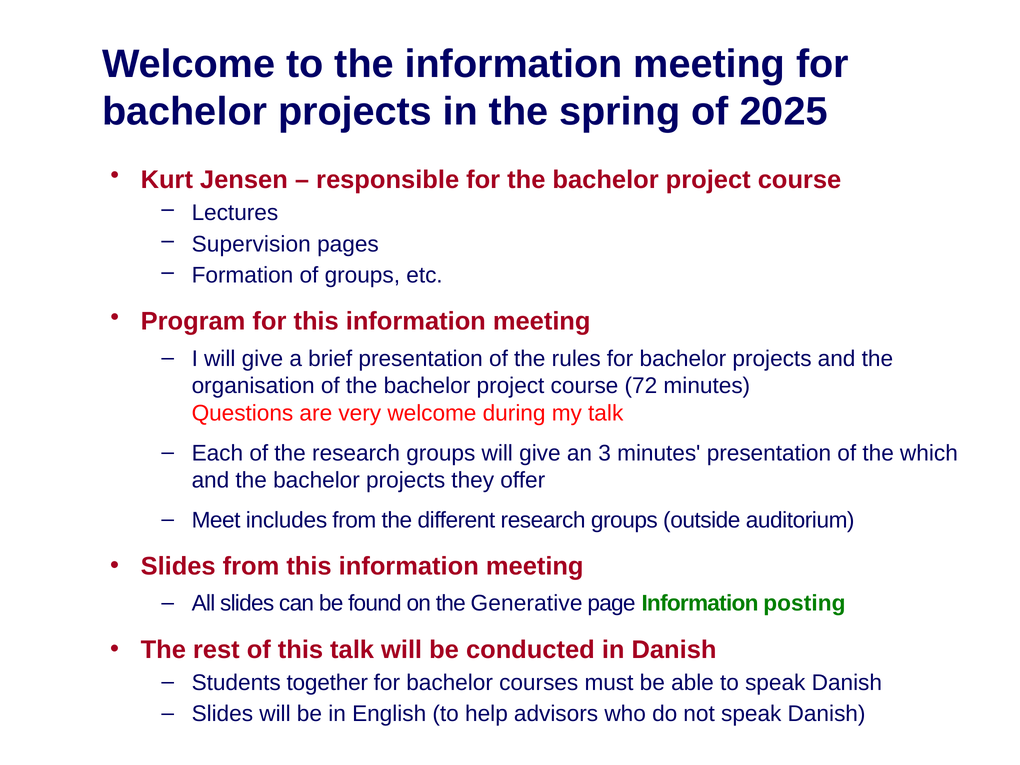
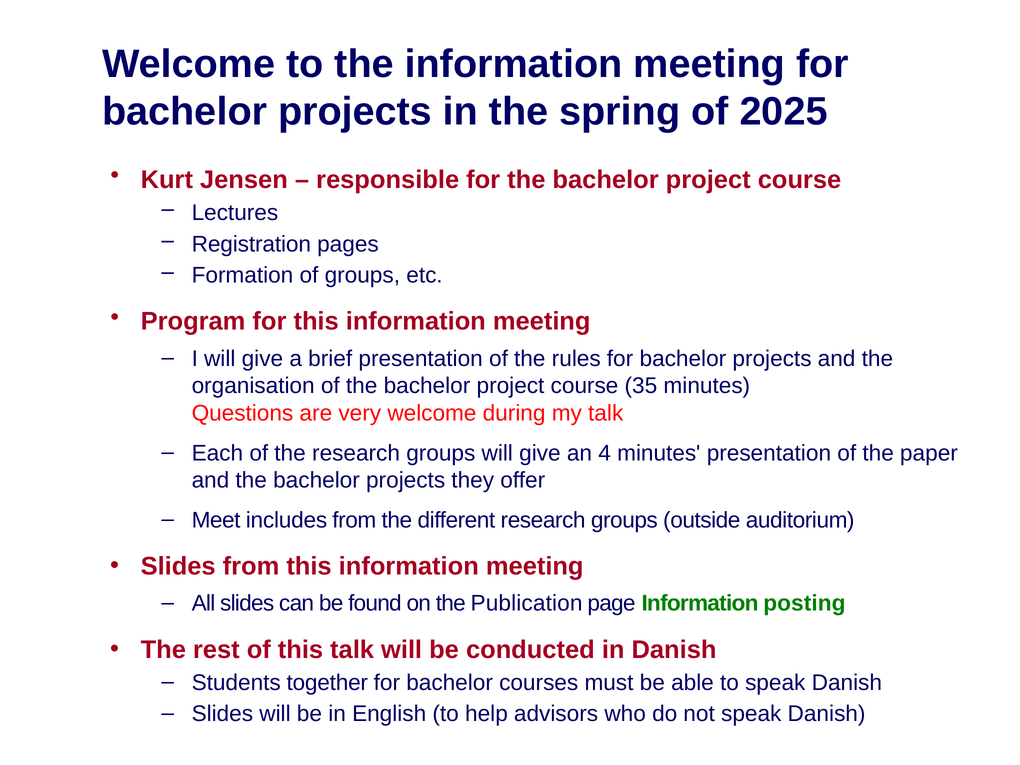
Supervision: Supervision -> Registration
72: 72 -> 35
3: 3 -> 4
which: which -> paper
Generative: Generative -> Publication
